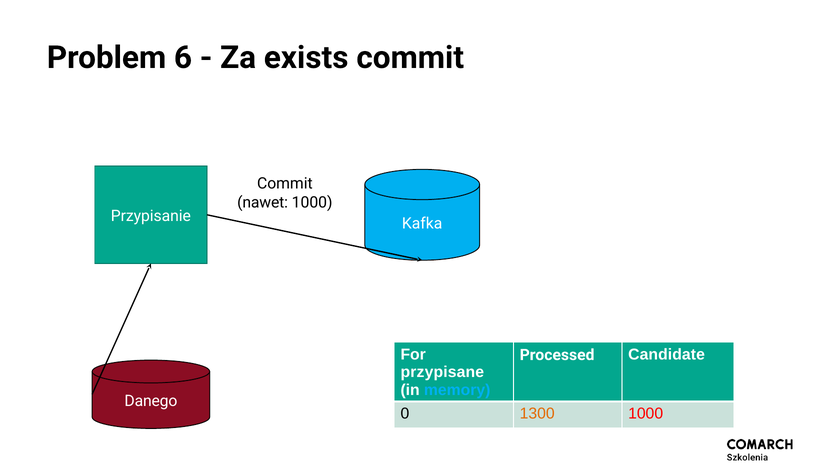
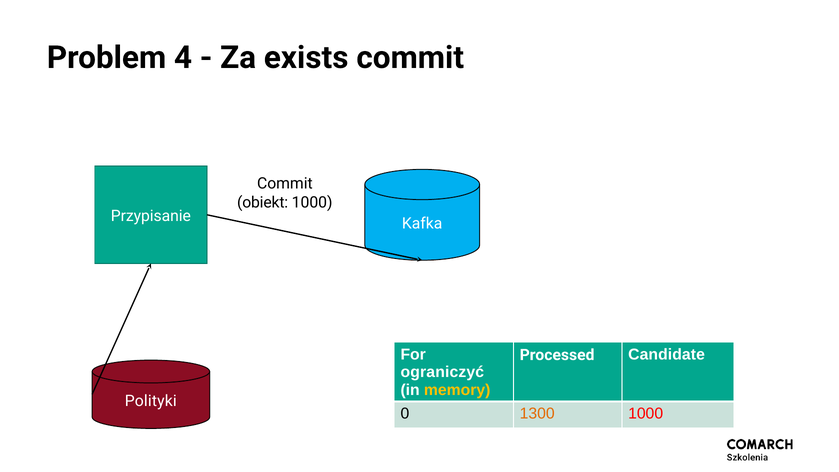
6: 6 -> 4
nawet: nawet -> obiekt
przypisane: przypisane -> ograniczyć
memory colour: light blue -> yellow
Danego: Danego -> Polityki
